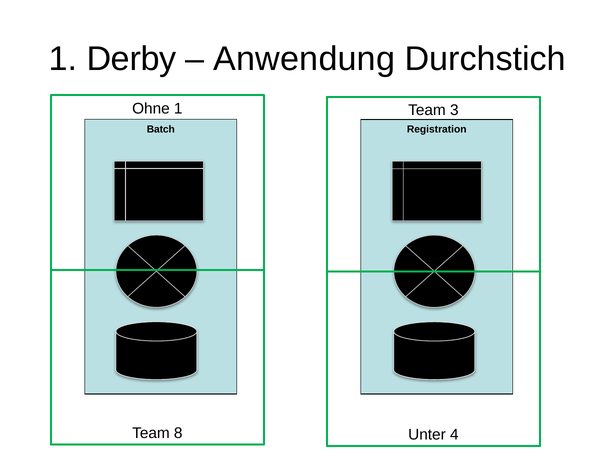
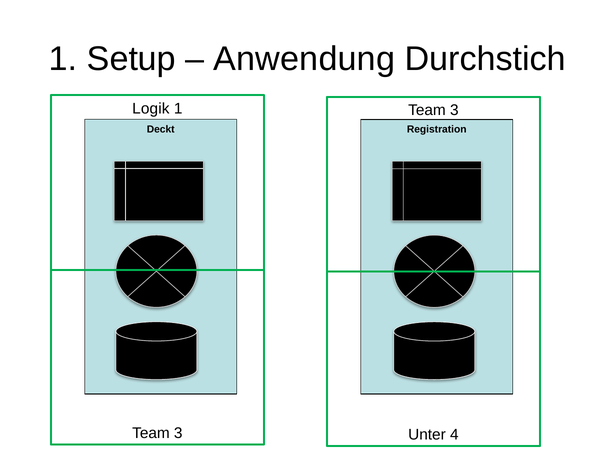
Derby: Derby -> Setup
Ohne: Ohne -> Logik
Batch: Batch -> Deckt
8 at (178, 432): 8 -> 3
